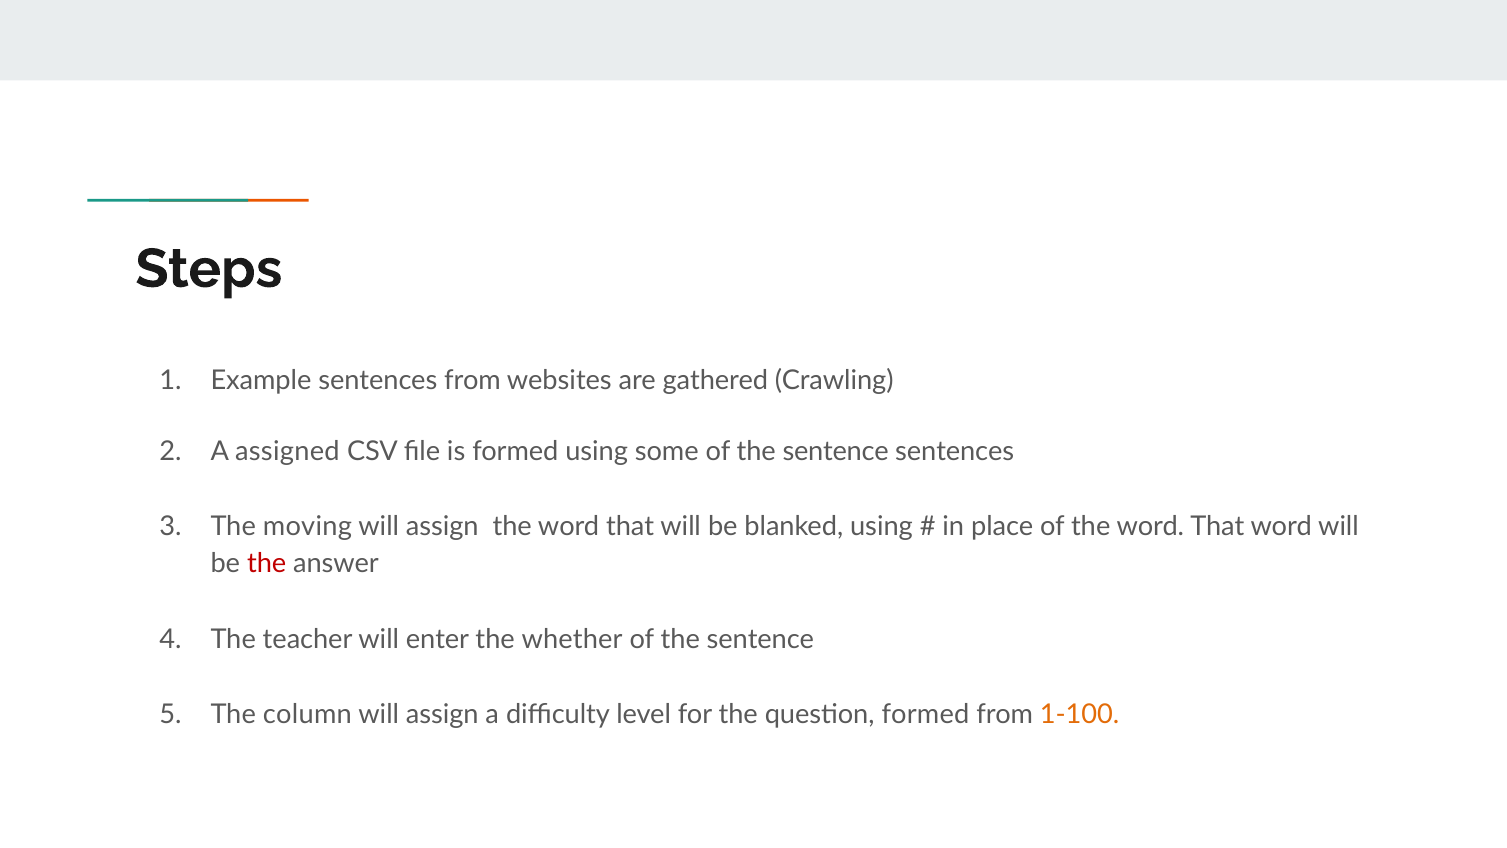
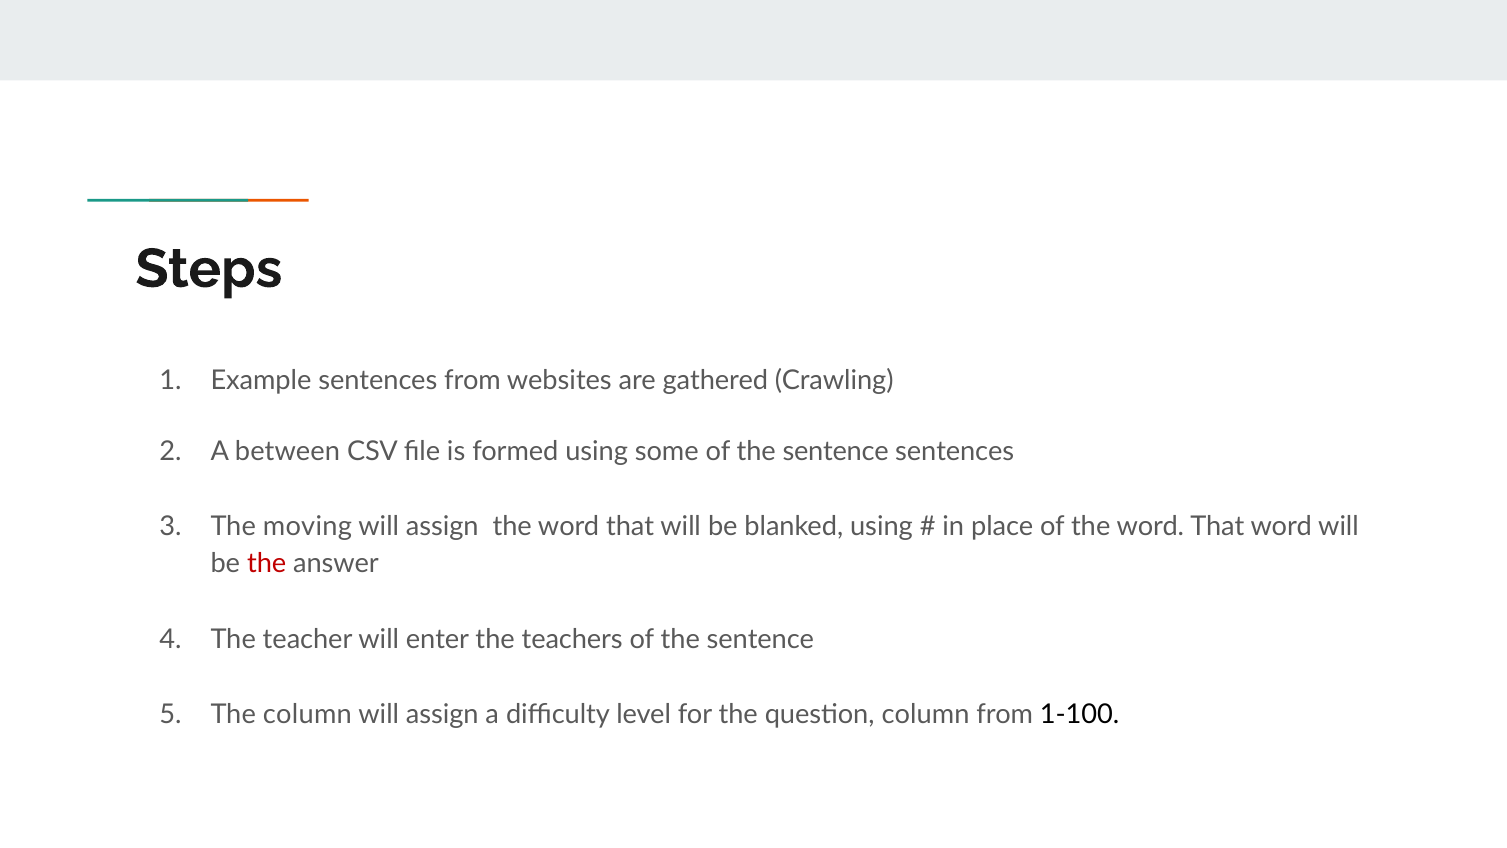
assigned: assigned -> between
whether: whether -> teachers
question formed: formed -> column
1-100 colour: orange -> black
